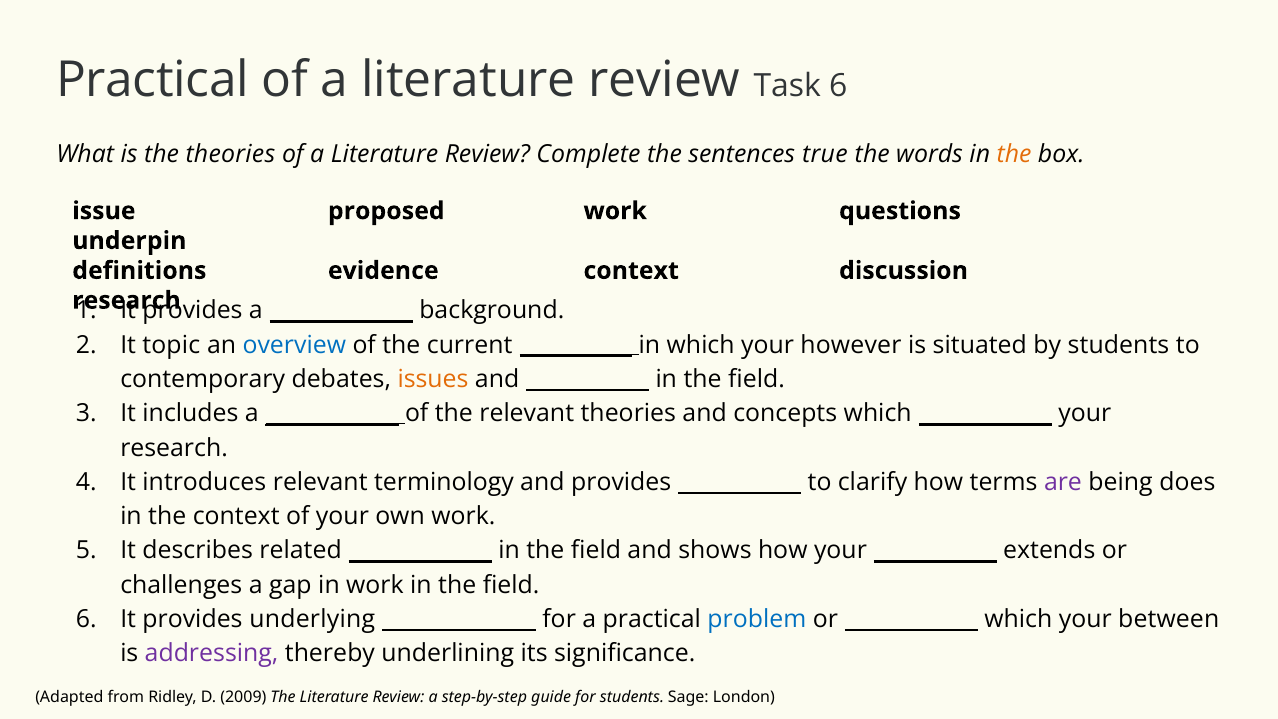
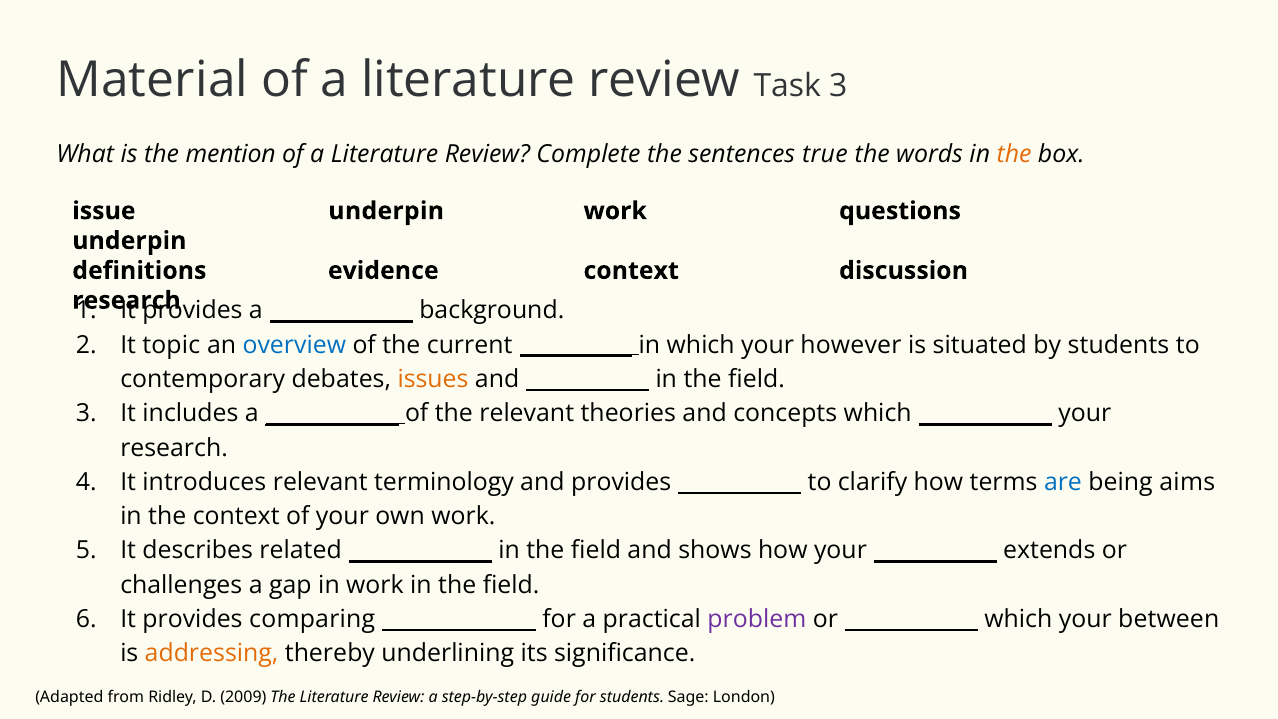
Practical at (153, 80): Practical -> Material
Task 6: 6 -> 3
the theories: theories -> mention
issue proposed: proposed -> underpin
are colour: purple -> blue
does: does -> aims
underlying: underlying -> comparing
problem colour: blue -> purple
addressing colour: purple -> orange
